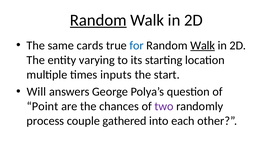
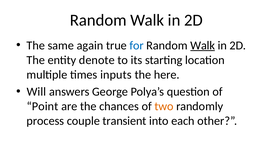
Random at (98, 20) underline: present -> none
cards: cards -> again
varying: varying -> denote
start: start -> here
two colour: purple -> orange
gathered: gathered -> transient
